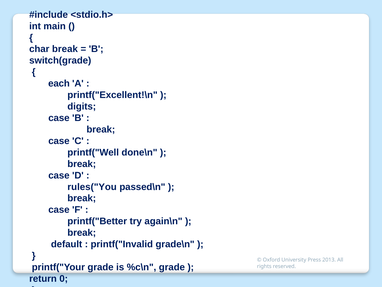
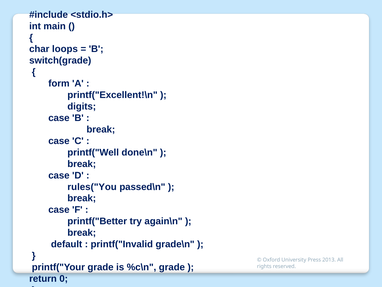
char break: break -> loops
each: each -> form
